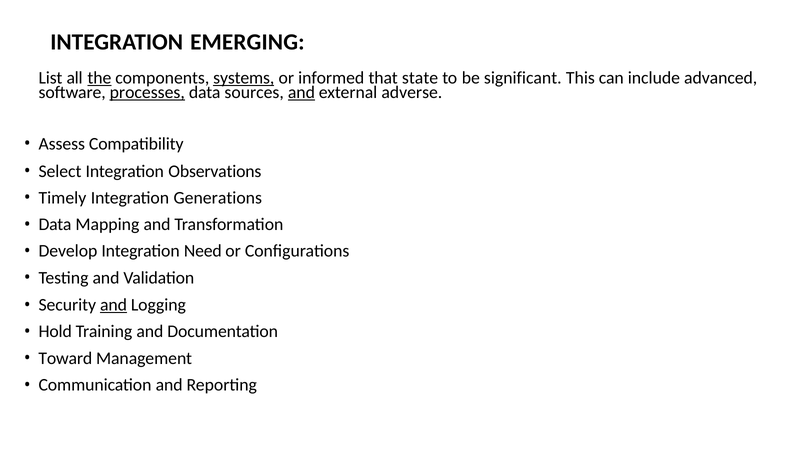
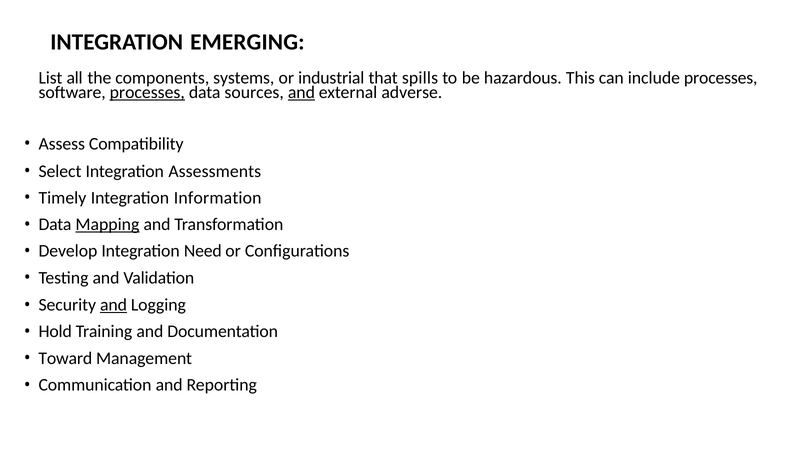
the underline: present -> none
systems underline: present -> none
informed: informed -> industrial
state: state -> spills
significant: significant -> hazardous
include advanced: advanced -> processes
Observations: Observations -> Assessments
Generations: Generations -> Information
Mapping underline: none -> present
